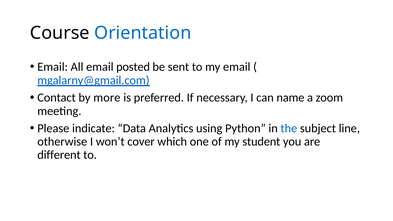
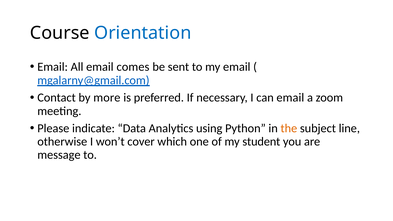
posted: posted -> comes
can name: name -> email
the colour: blue -> orange
different: different -> message
